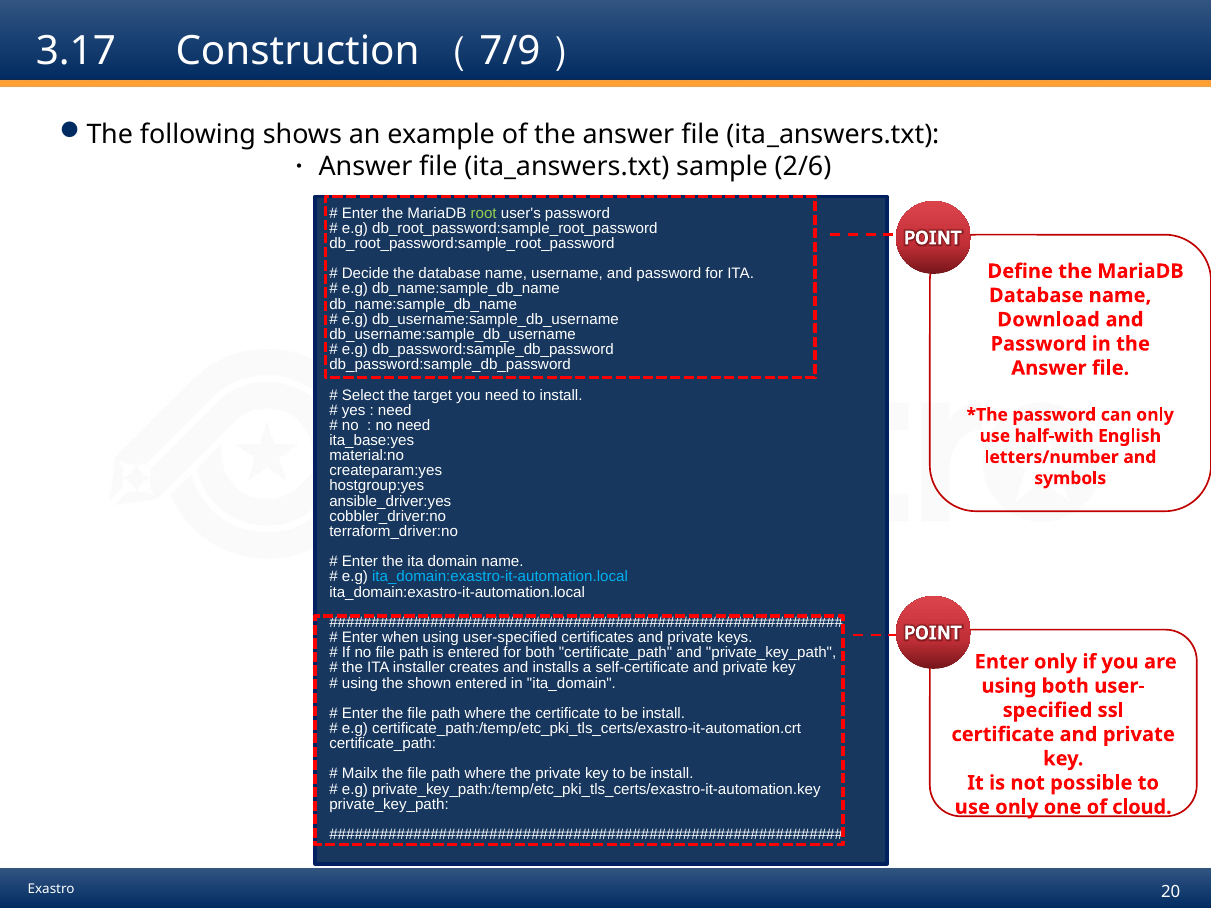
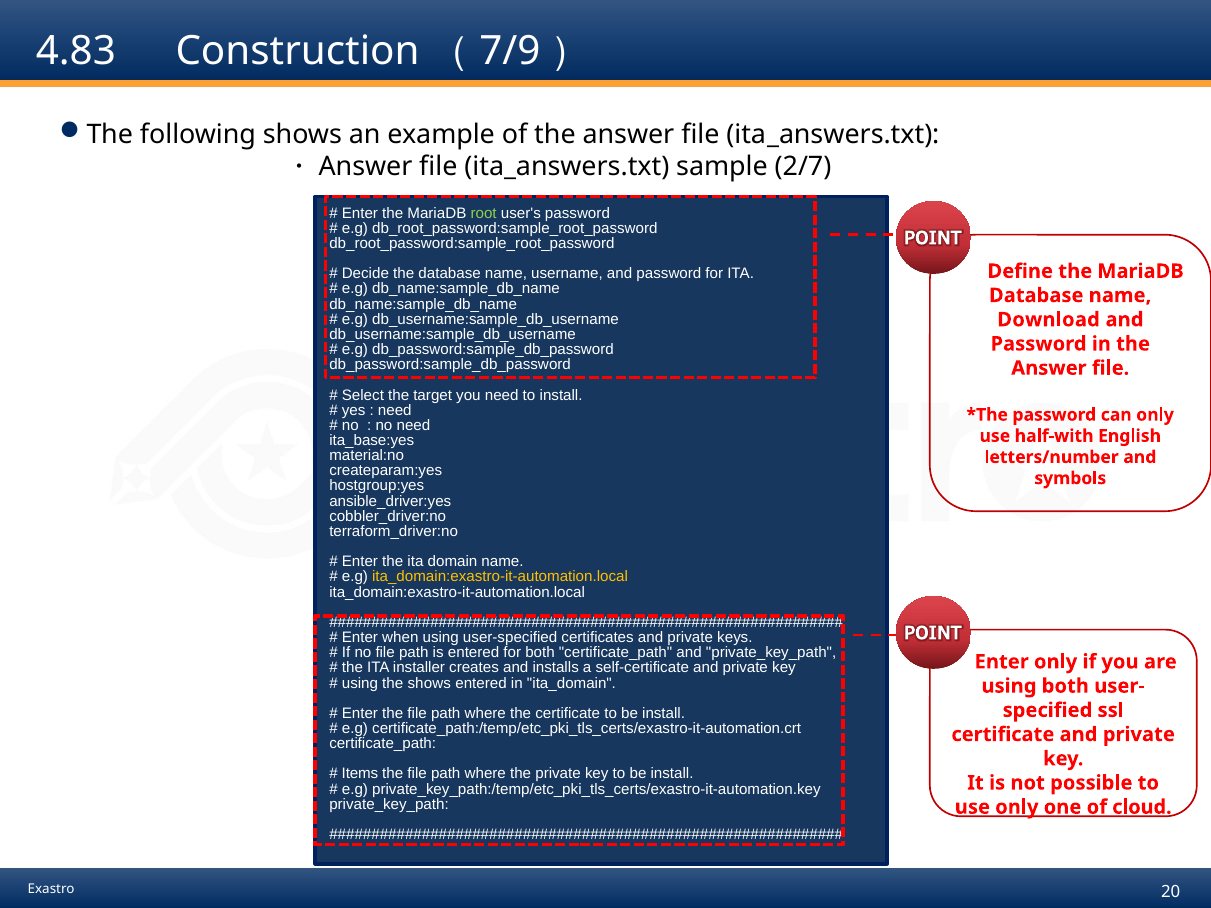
3.17: 3.17 -> 4.83
2/6: 2/6 -> 2/7
ita_domain:exastro-it-automation.local at (500, 577) colour: light blue -> yellow
the shown: shown -> shows
Mailx: Mailx -> Items
